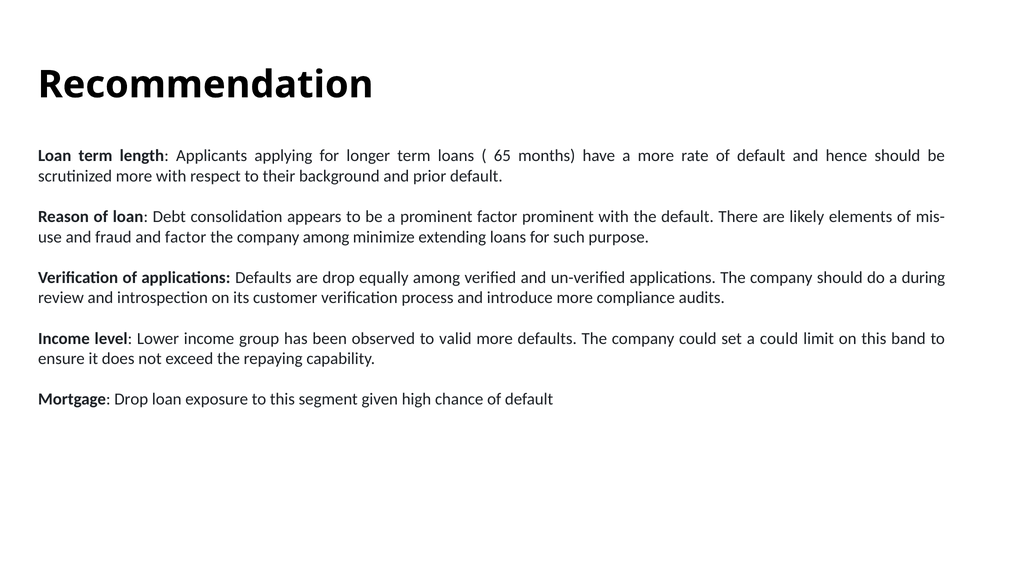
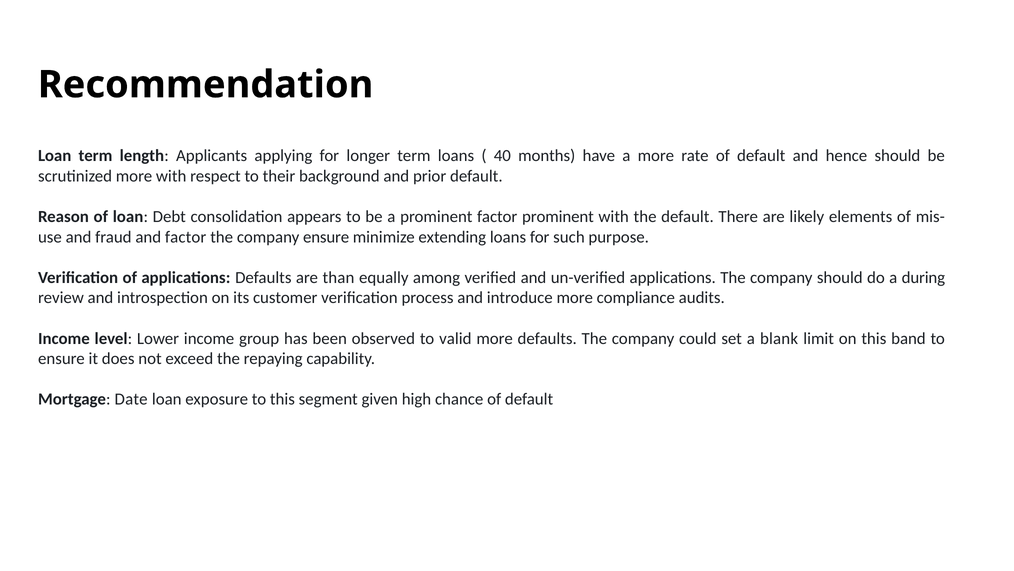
65: 65 -> 40
company among: among -> ensure
are drop: drop -> than
a could: could -> blank
Mortgage Drop: Drop -> Date
